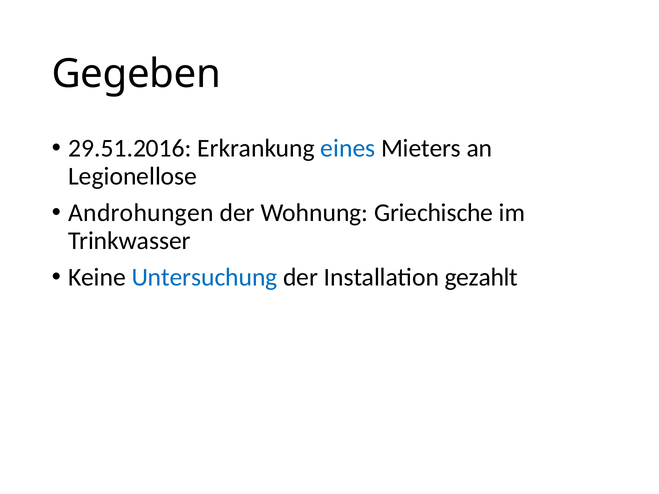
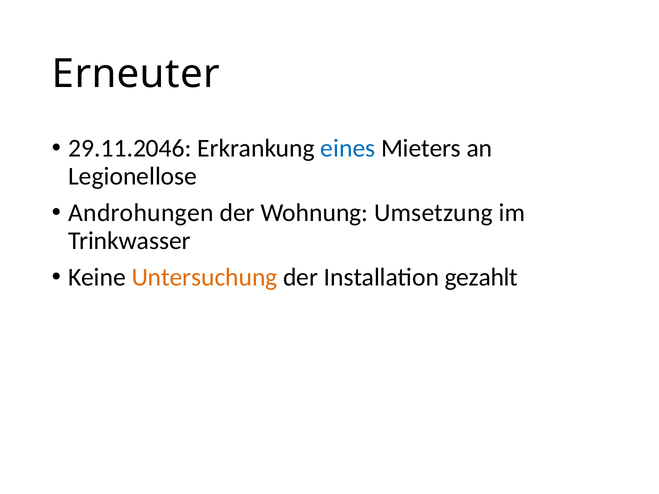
Gegeben: Gegeben -> Erneuter
29.51.2016: 29.51.2016 -> 29.11.2046
Griechische: Griechische -> Umsetzung
Untersuchung colour: blue -> orange
